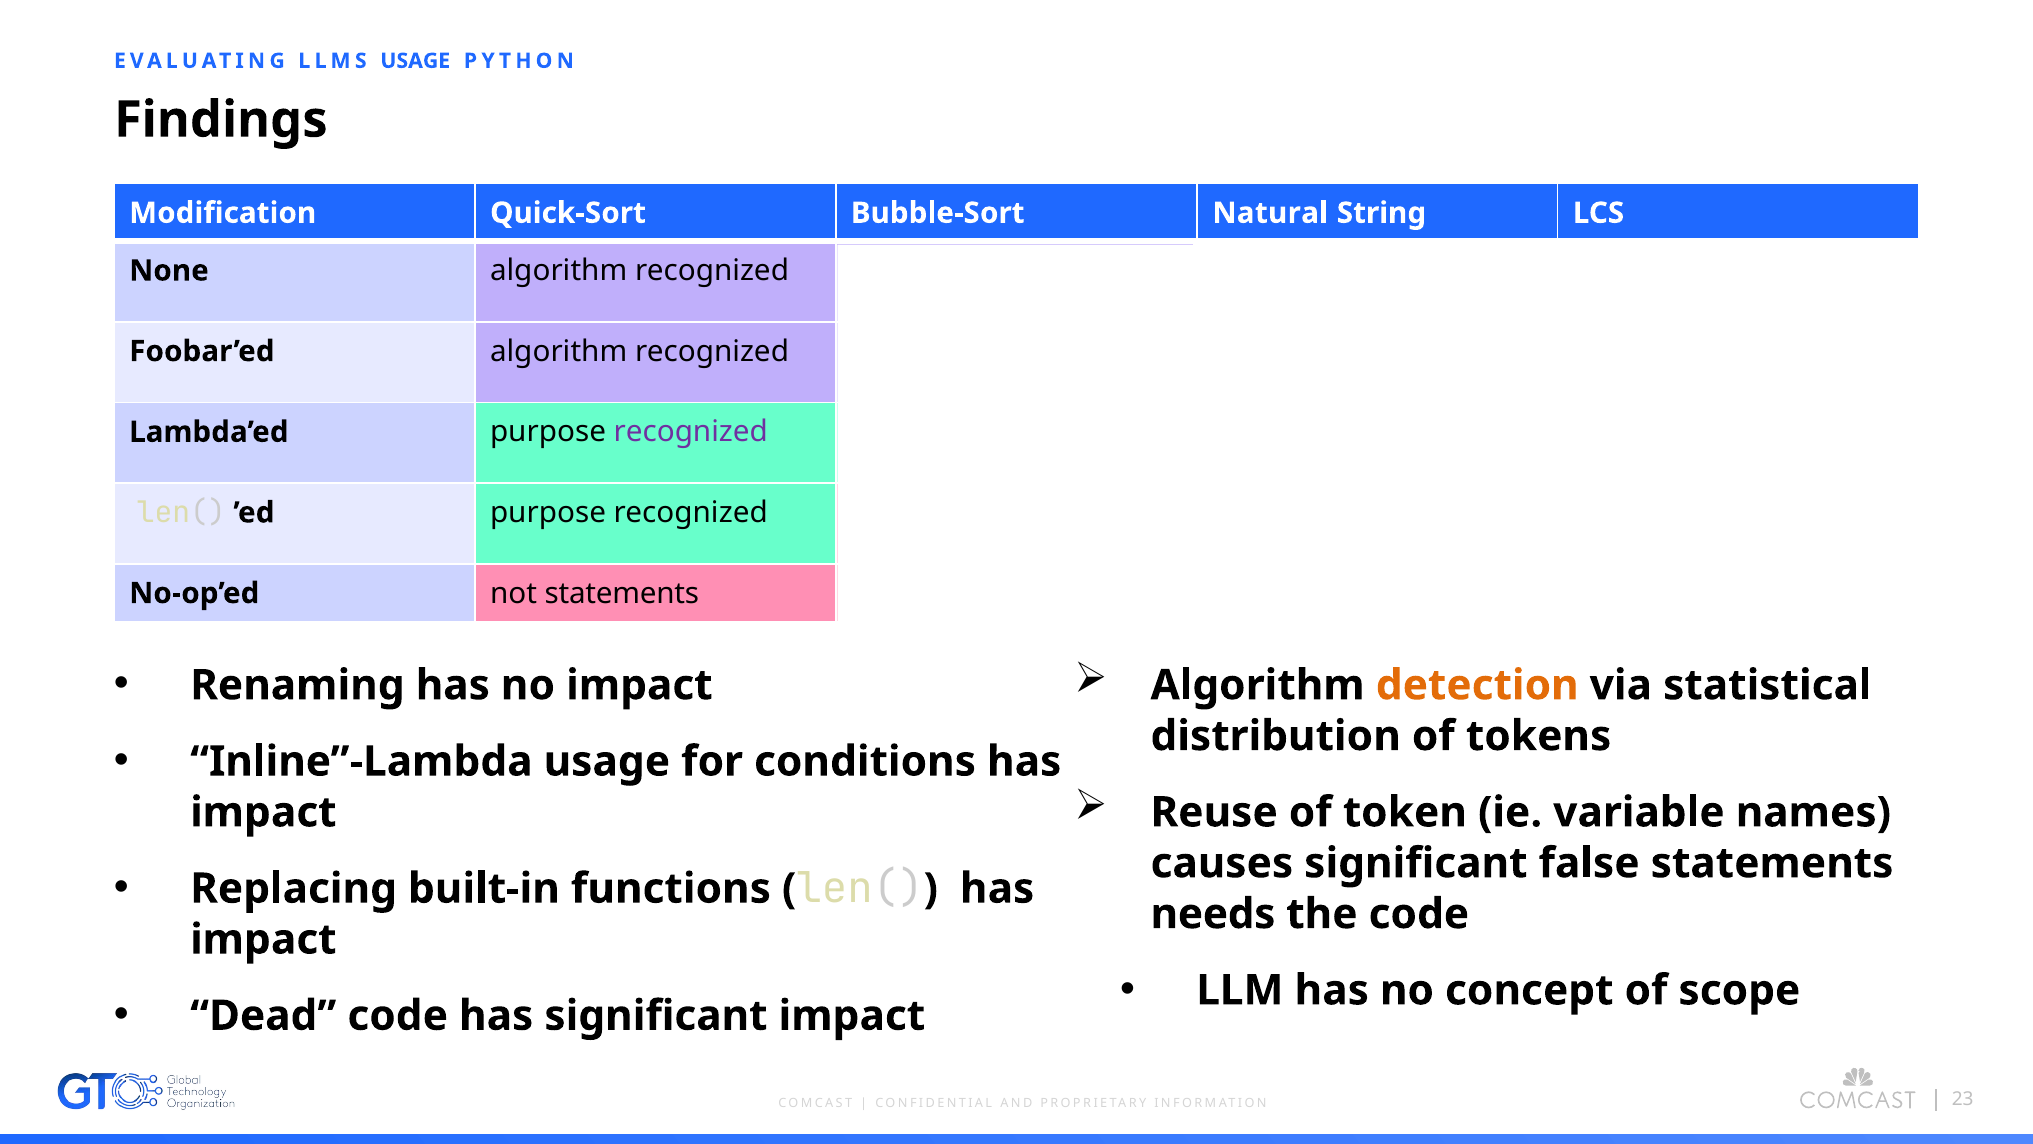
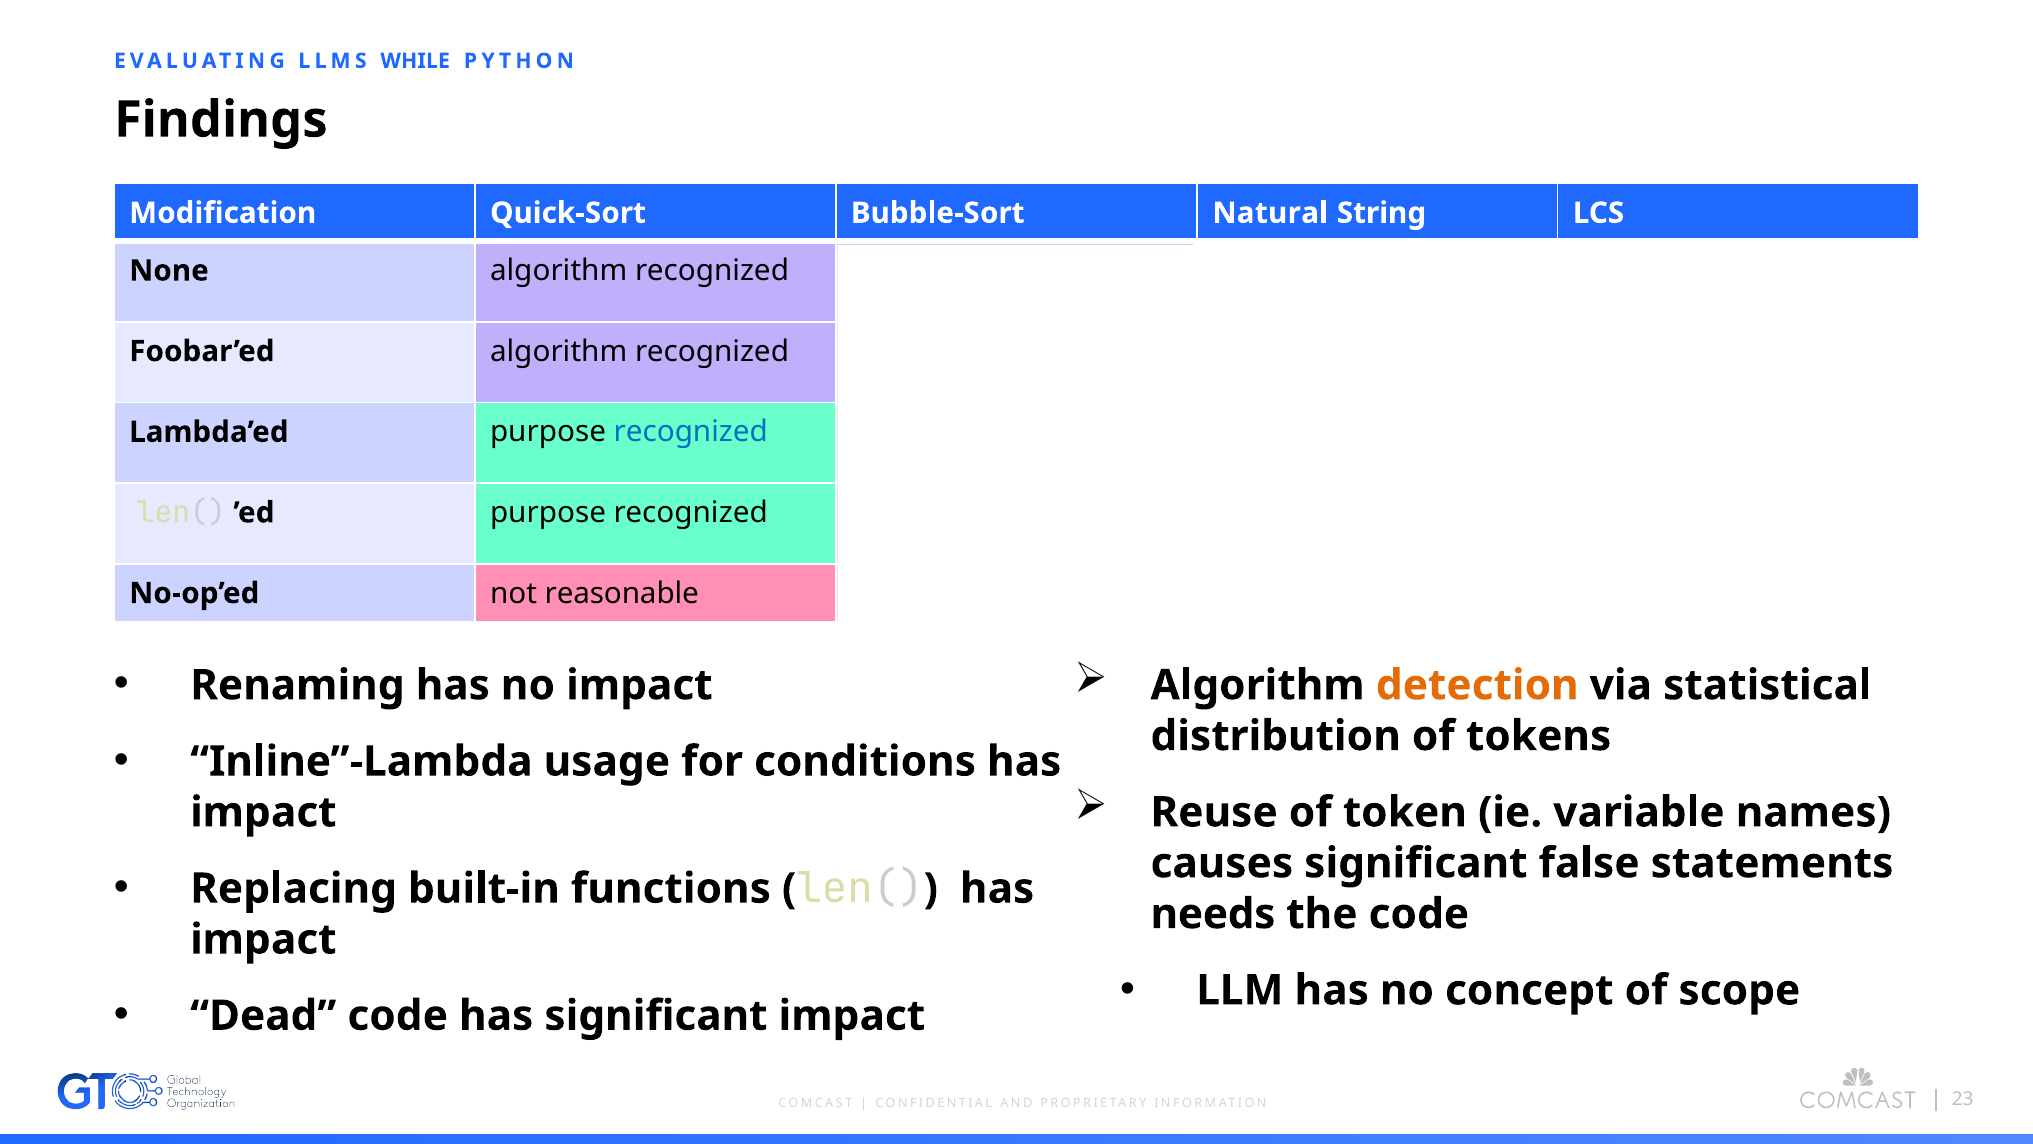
LLMS USAGE: USAGE -> WHILE
recognized at (691, 432) colour: purple -> blue
not statements: statements -> reasonable
